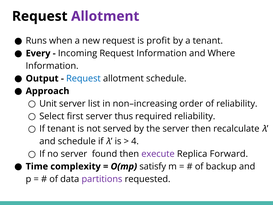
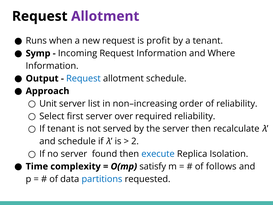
Every: Every -> Symp
thus: thus -> over
4: 4 -> 2
execute colour: purple -> blue
Forward: Forward -> Isolation
backup: backup -> follows
partitions colour: purple -> blue
